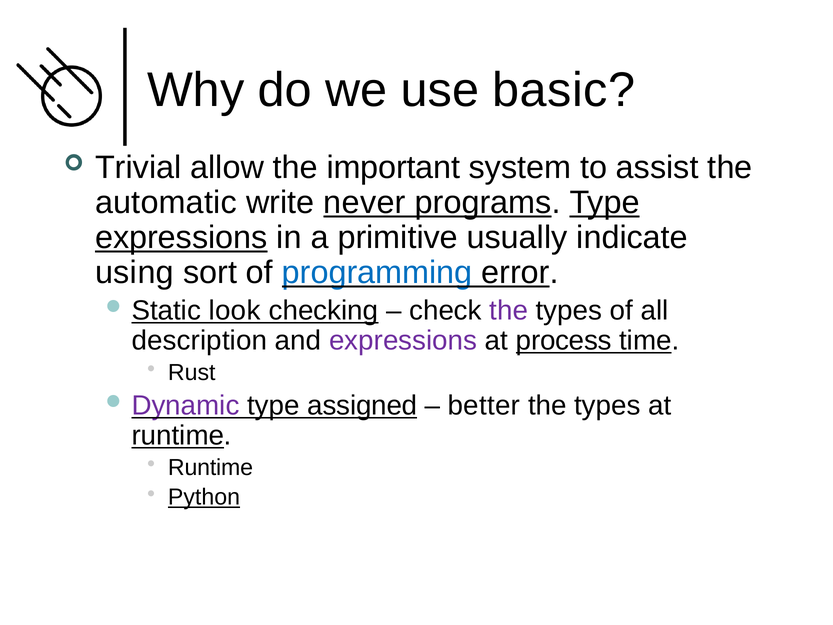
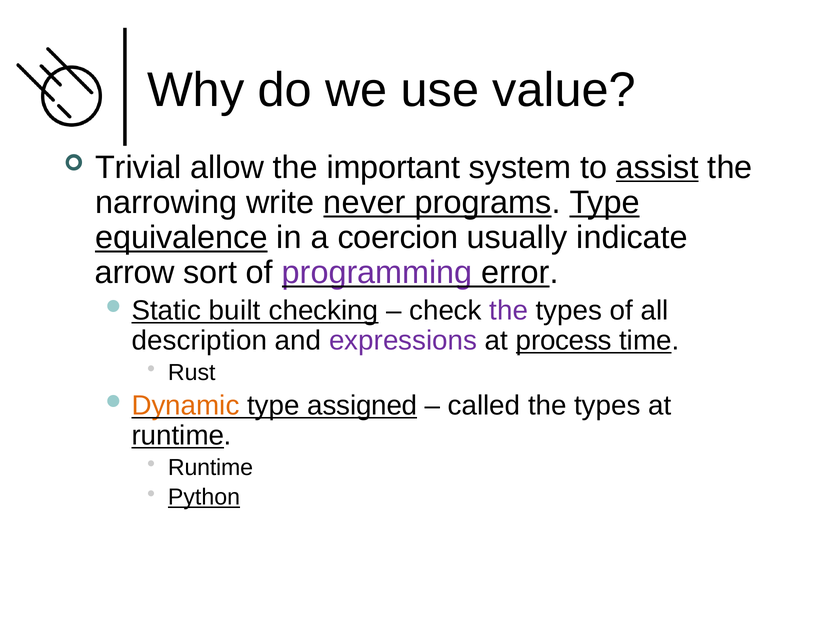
basic: basic -> value
assist underline: none -> present
automatic: automatic -> narrowing
expressions at (181, 237): expressions -> equivalence
primitive: primitive -> coercion
using: using -> arrow
programming colour: blue -> purple
look: look -> built
Dynamic colour: purple -> orange
better: better -> called
